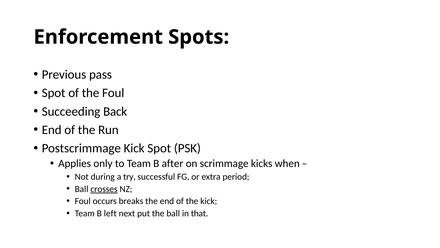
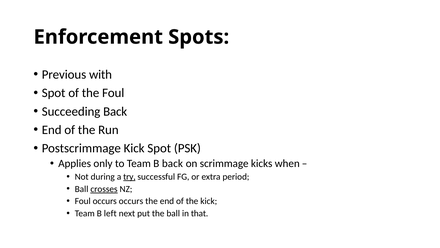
pass: pass -> with
B after: after -> back
try underline: none -> present
occurs breaks: breaks -> occurs
